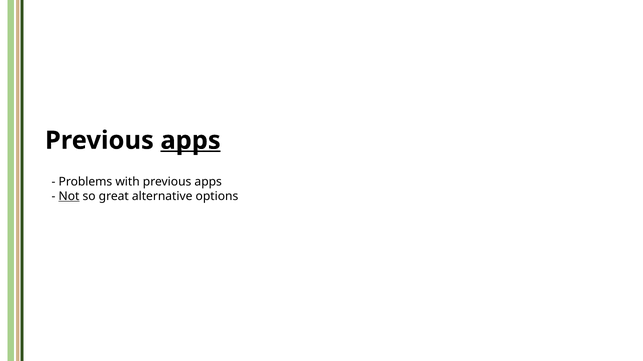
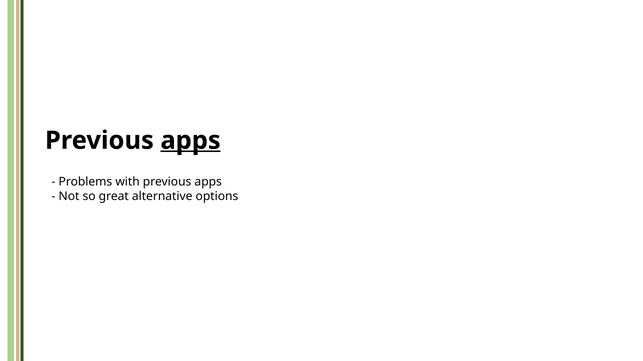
Not underline: present -> none
